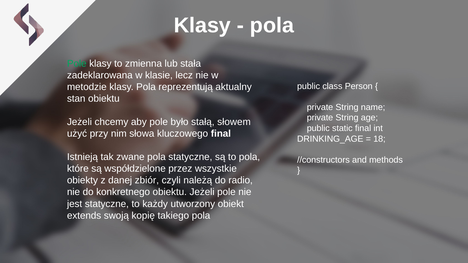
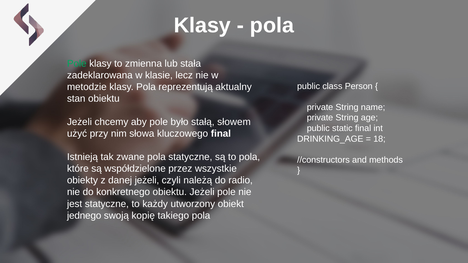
danej zbiór: zbiór -> jeżeli
extends: extends -> jednego
